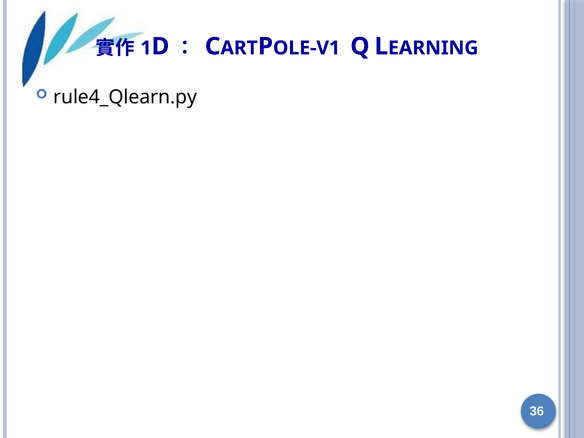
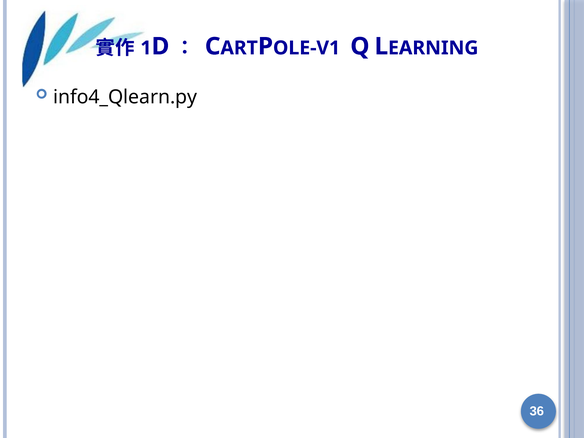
rule4_Qlearn.py: rule4_Qlearn.py -> info4_Qlearn.py
